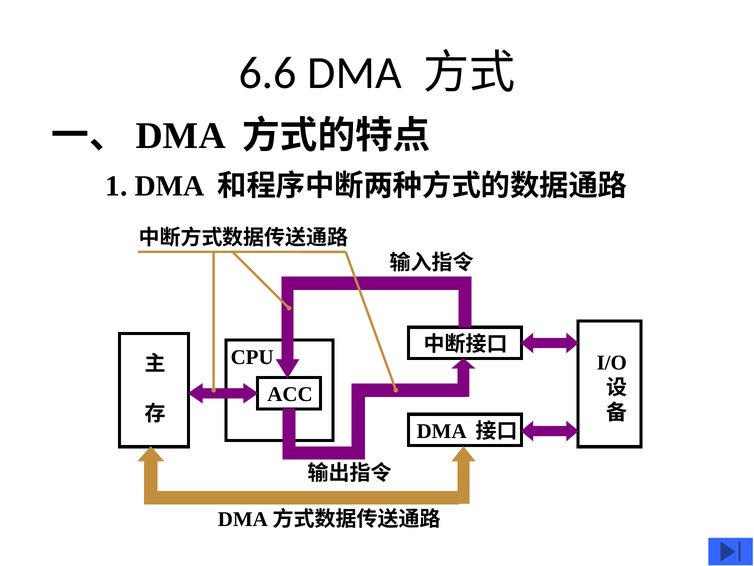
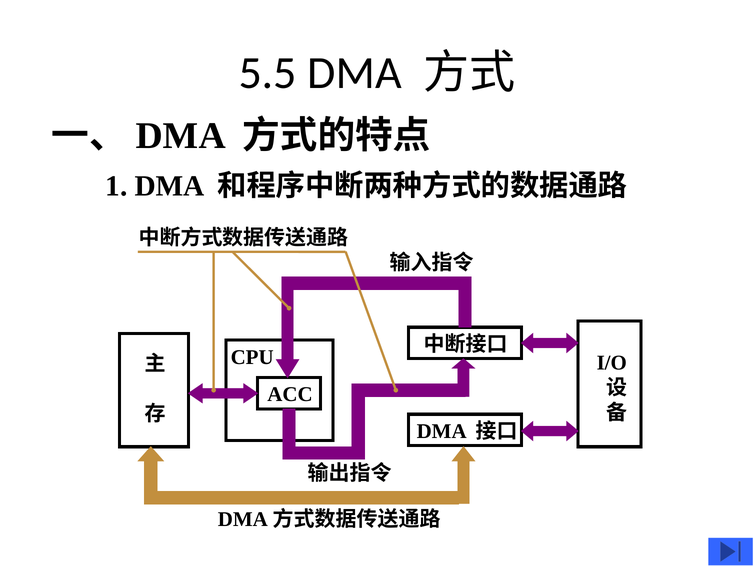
6.6: 6.6 -> 5.5
